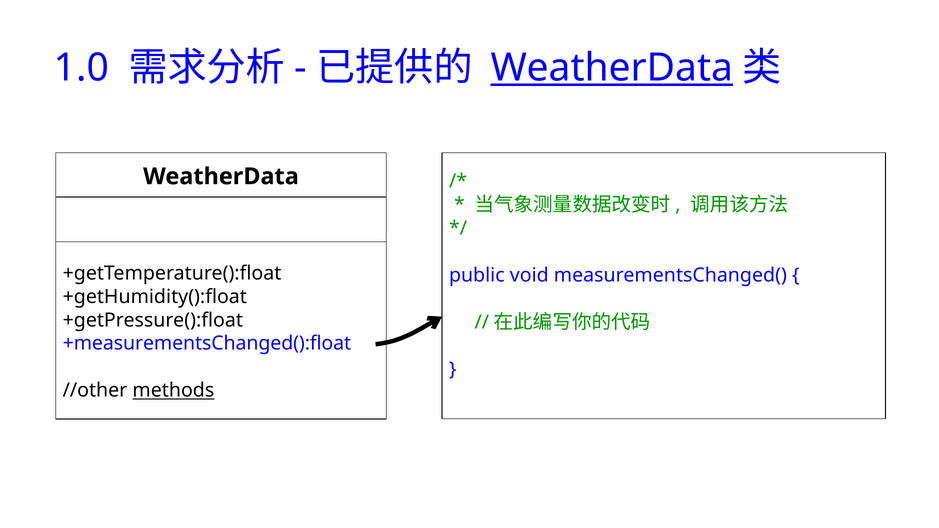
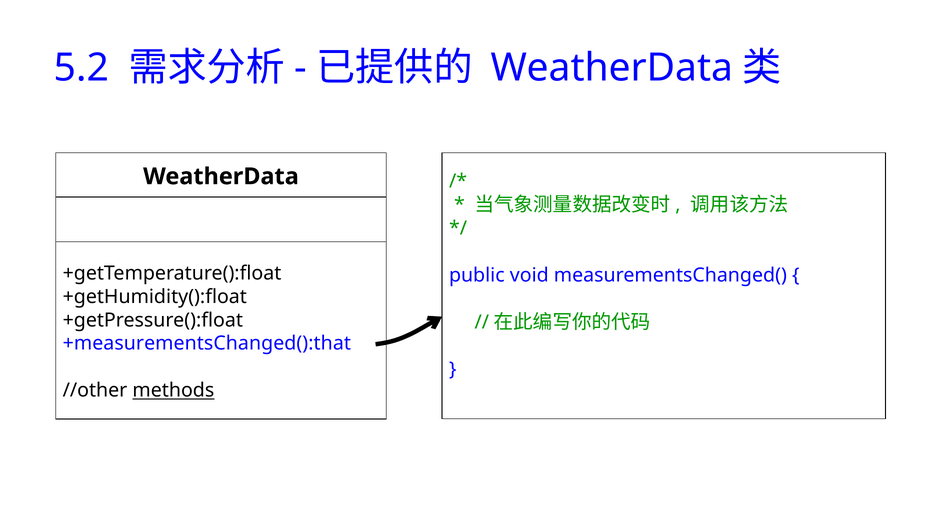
1.0: 1.0 -> 5.2
WeatherData at (612, 68) underline: present -> none
+measurementsChanged():float: +measurementsChanged():float -> +measurementsChanged():that
